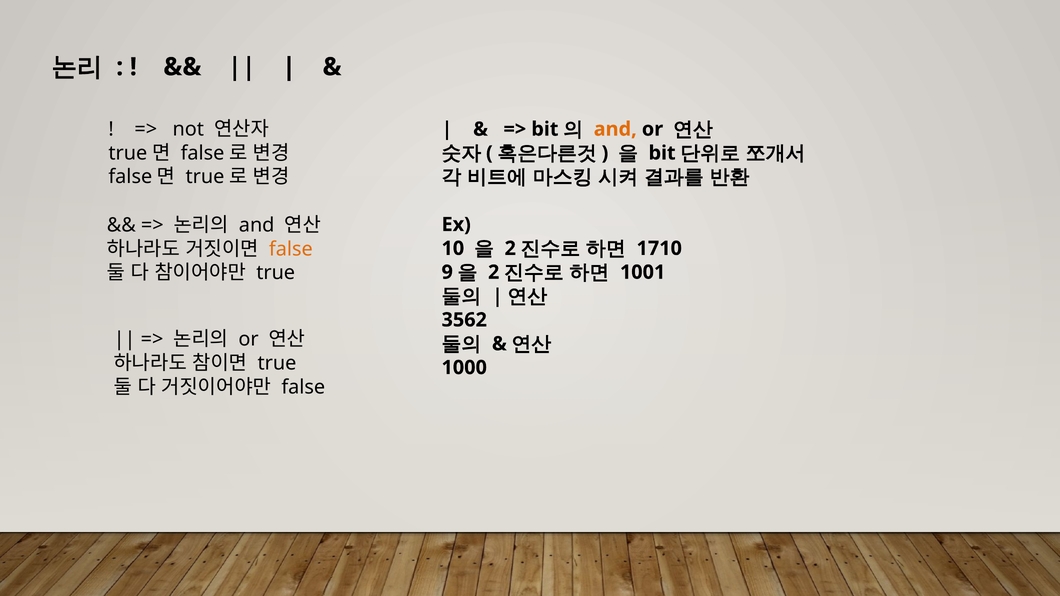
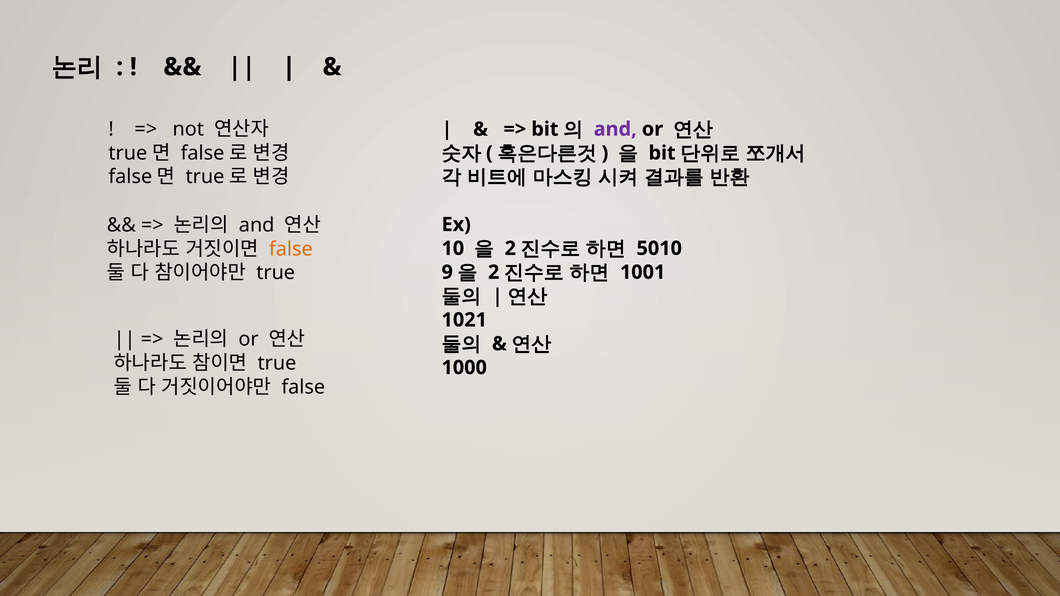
and at (615, 129) colour: orange -> purple
1710: 1710 -> 5010
3562: 3562 -> 1021
